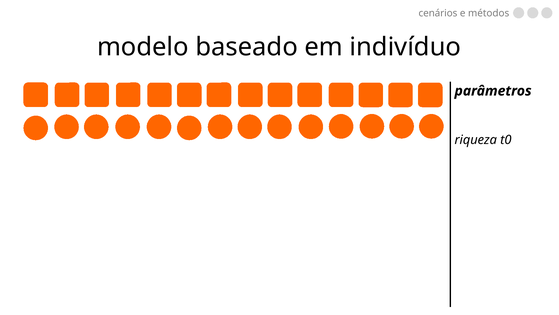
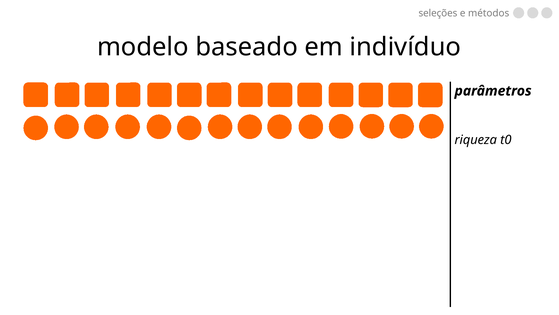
cenários: cenários -> seleções
